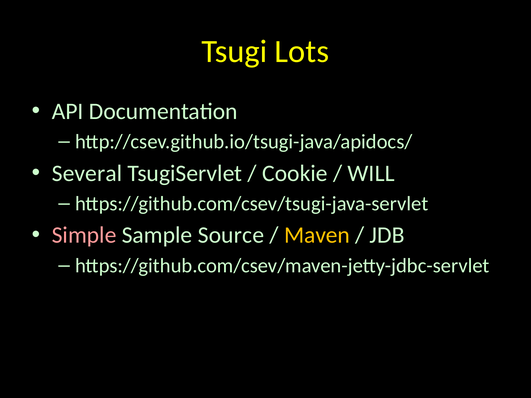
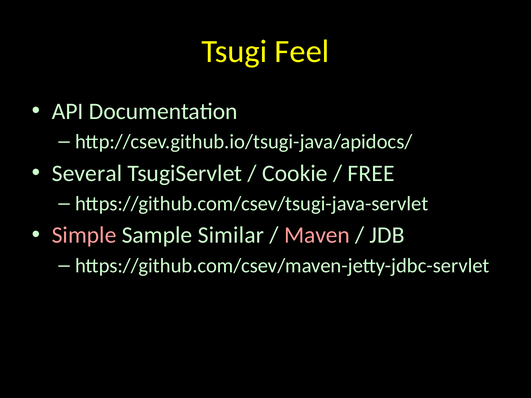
Lots: Lots -> Feel
WILL: WILL -> FREE
Source: Source -> Similar
Maven colour: yellow -> pink
